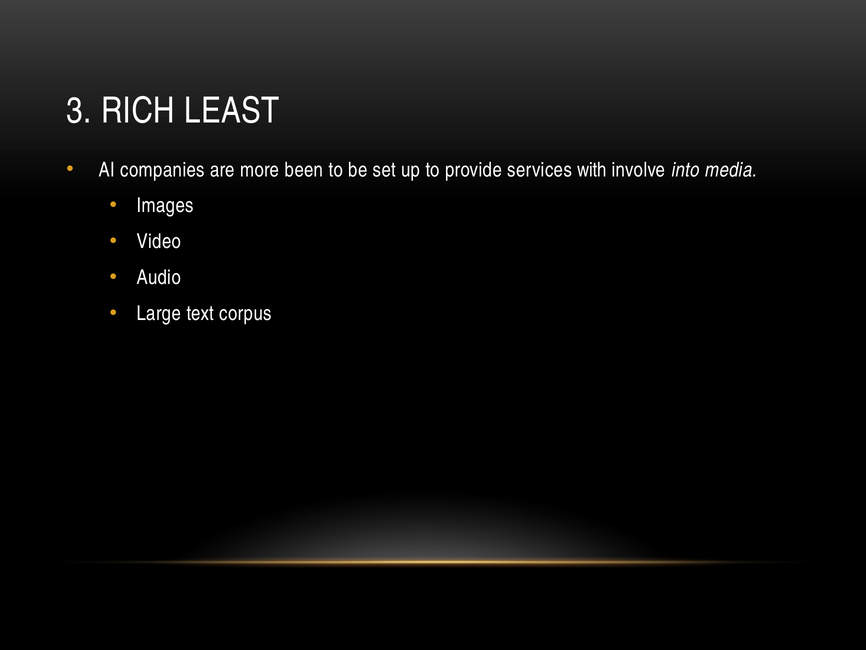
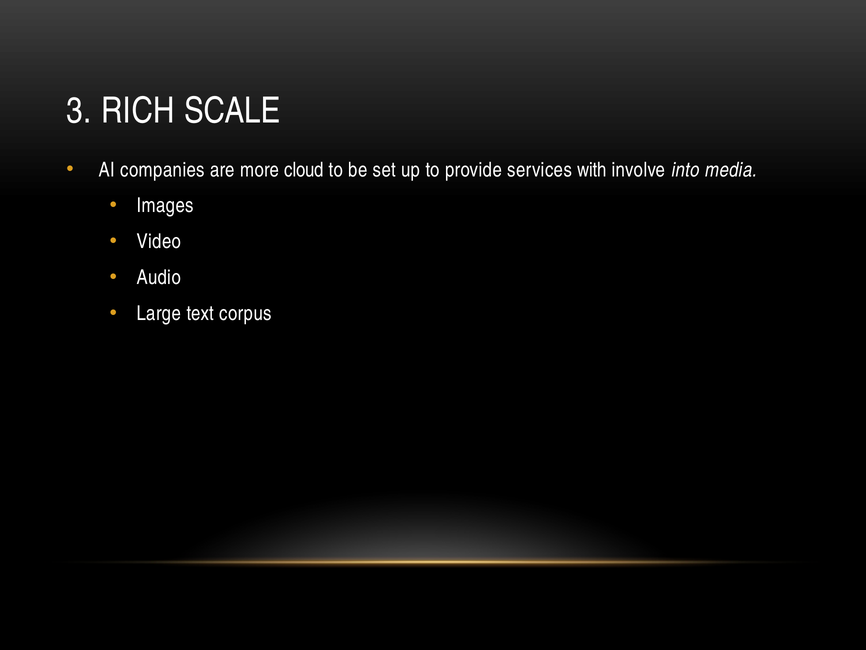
LEAST: LEAST -> SCALE
been: been -> cloud
